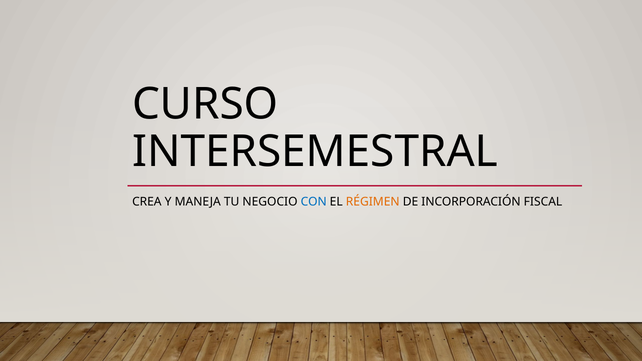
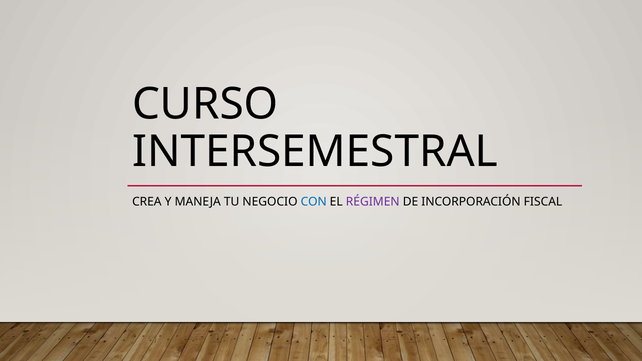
RÉGIMEN colour: orange -> purple
